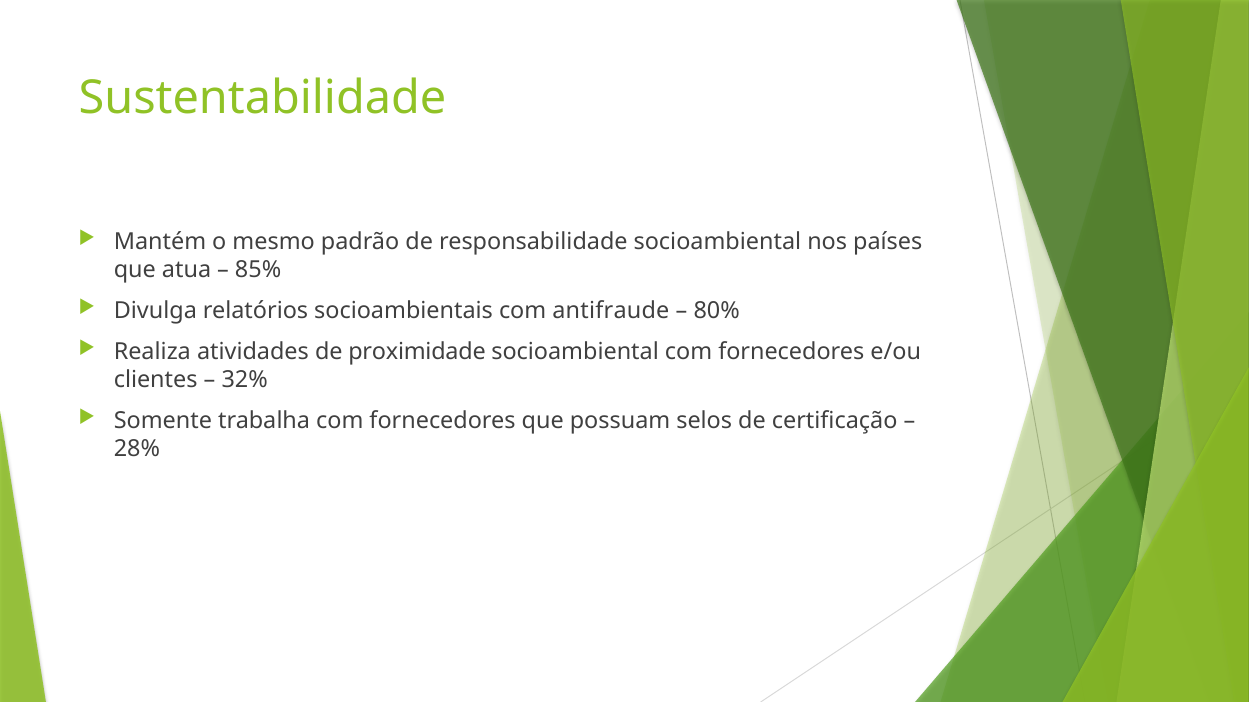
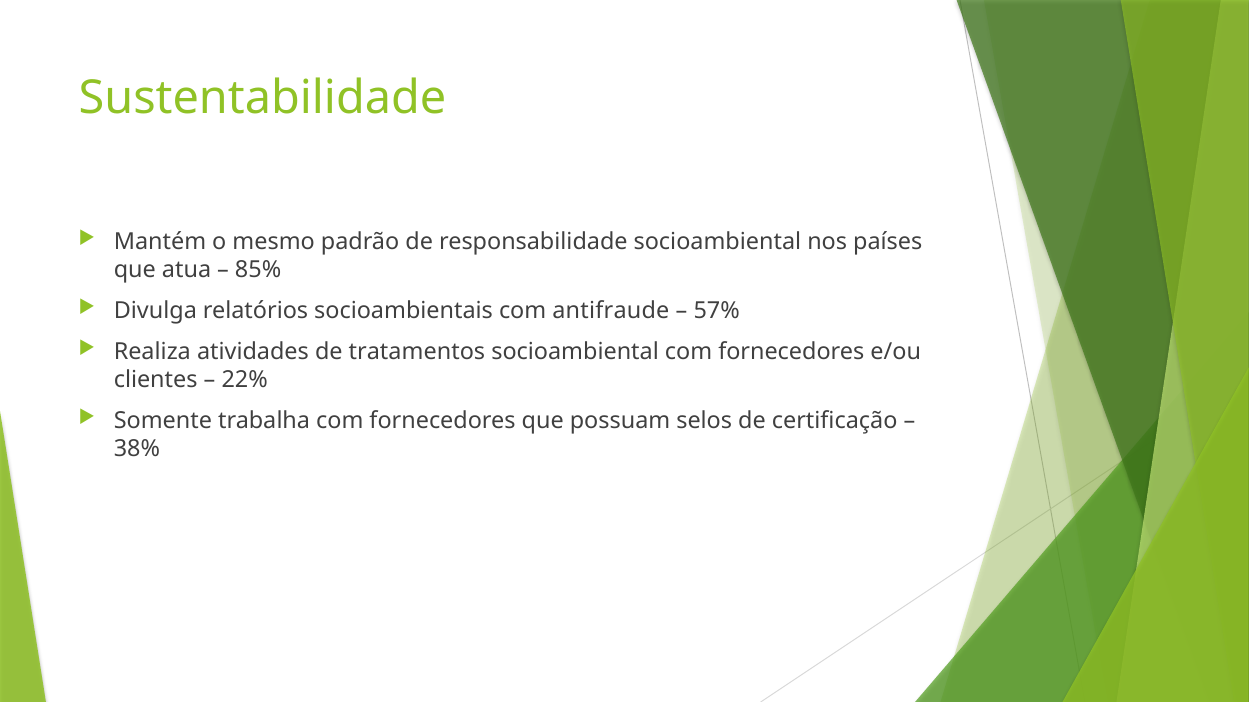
80%: 80% -> 57%
proximidade: proximidade -> tratamentos
32%: 32% -> 22%
28%: 28% -> 38%
